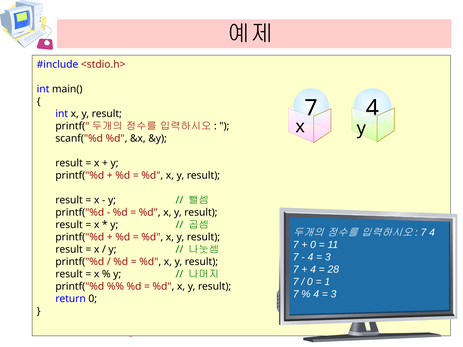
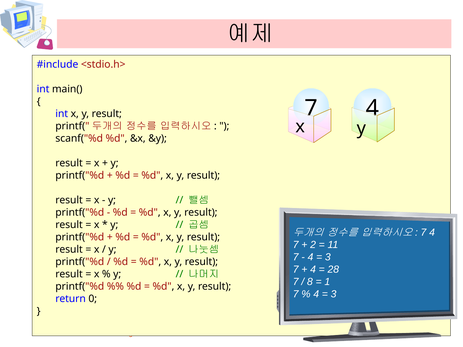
0 at (313, 245): 0 -> 2
0 at (310, 282): 0 -> 8
